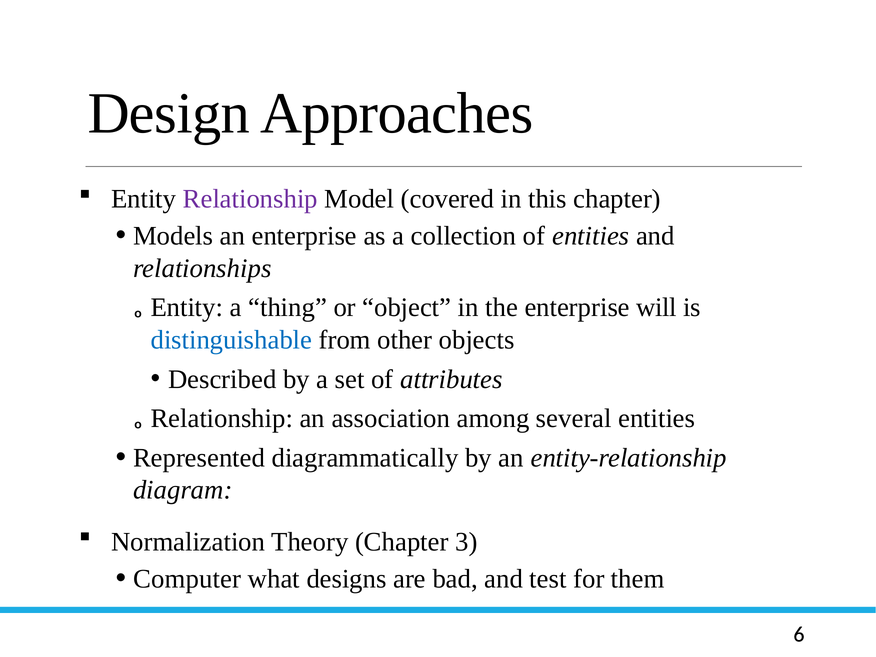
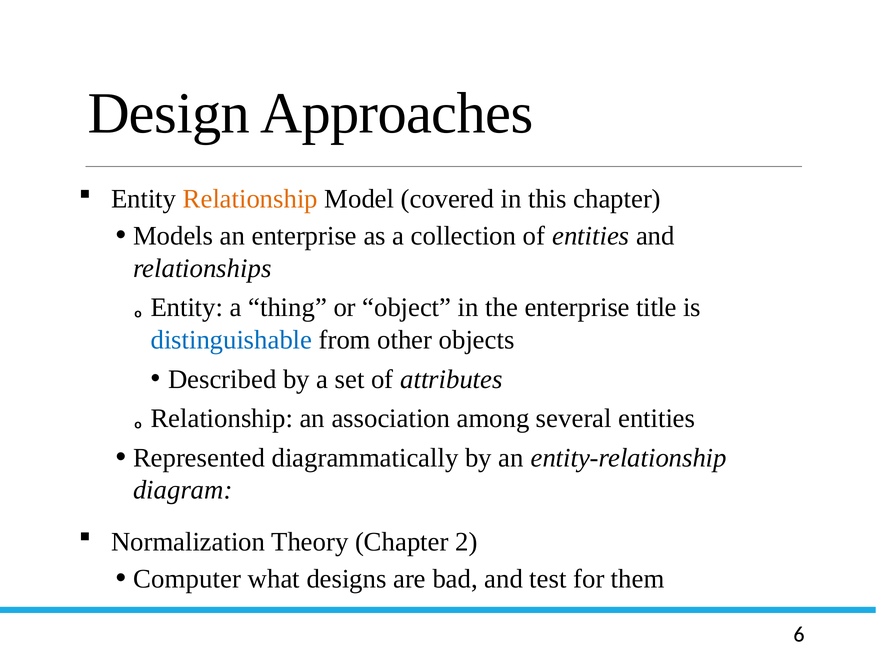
Relationship at (250, 199) colour: purple -> orange
will: will -> title
3: 3 -> 2
